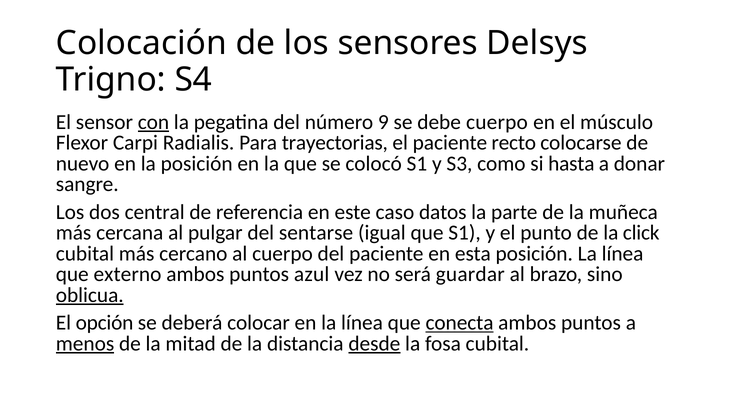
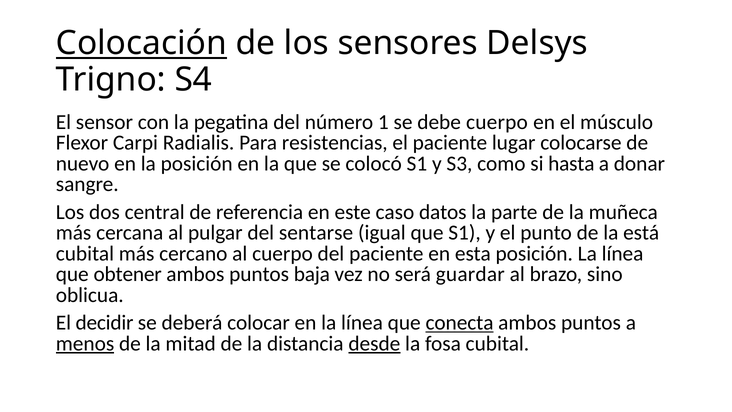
Colocación underline: none -> present
con underline: present -> none
9: 9 -> 1
trayectorias: trayectorias -> resistencias
recto: recto -> lugar
click: click -> está
externo: externo -> obtener
azul: azul -> baja
oblicua underline: present -> none
opción: opción -> decidir
